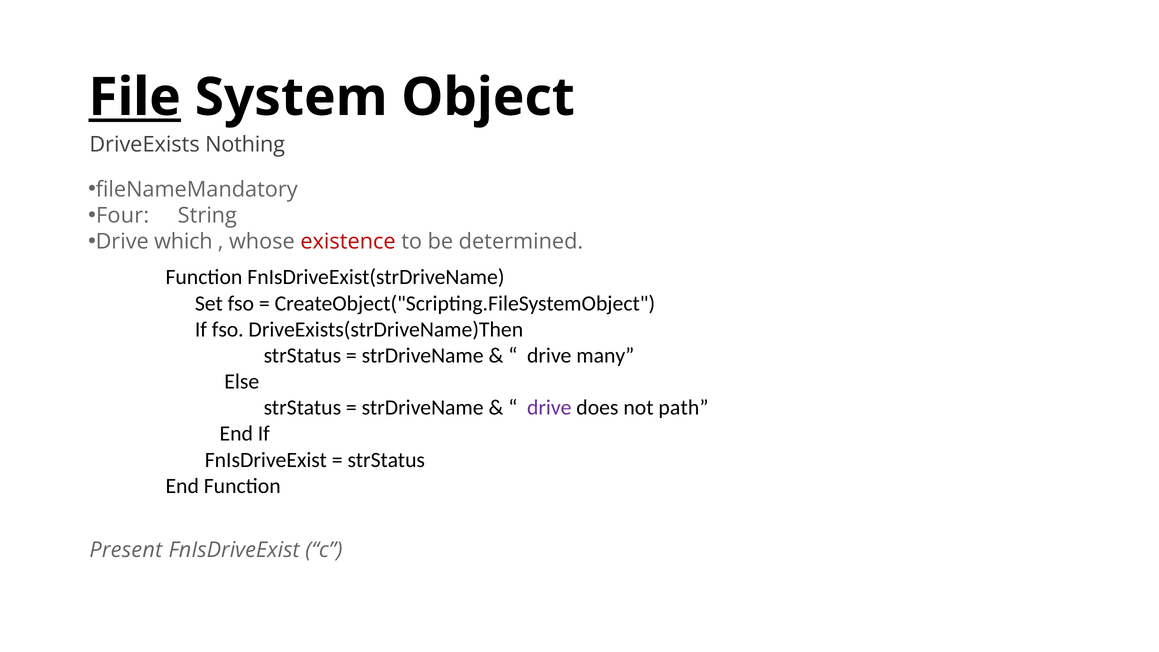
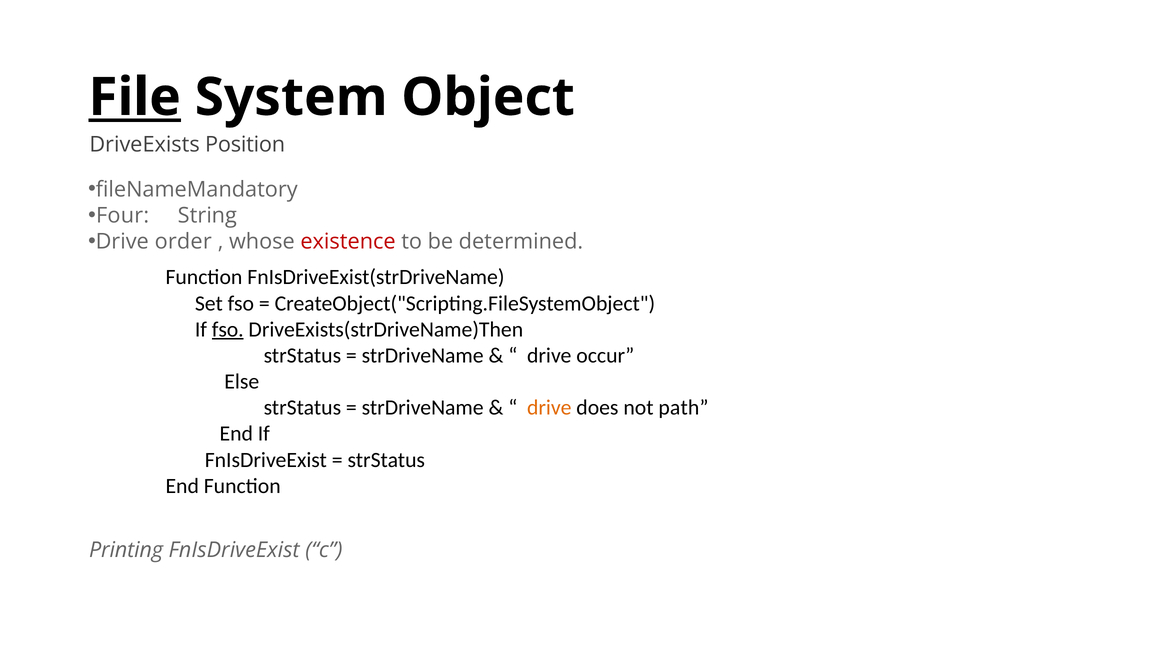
Nothing: Nothing -> Position
which: which -> order
fso at (228, 329) underline: none -> present
many: many -> occur
drive at (549, 408) colour: purple -> orange
Present: Present -> Printing
